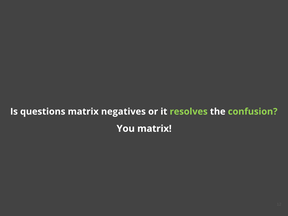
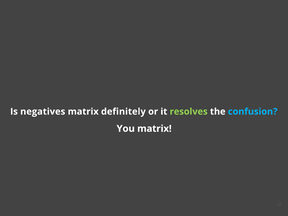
questions: questions -> negatives
negatives: negatives -> definitely
confusion colour: light green -> light blue
